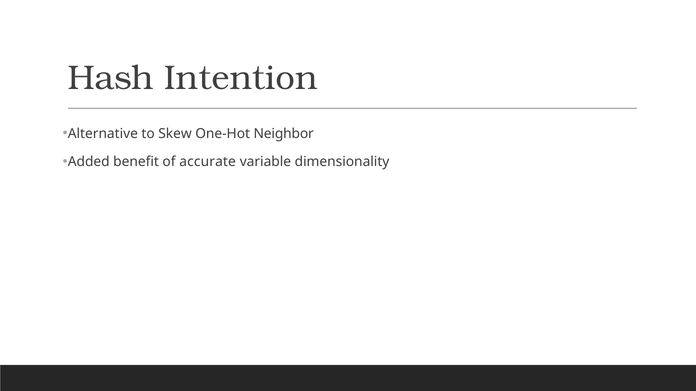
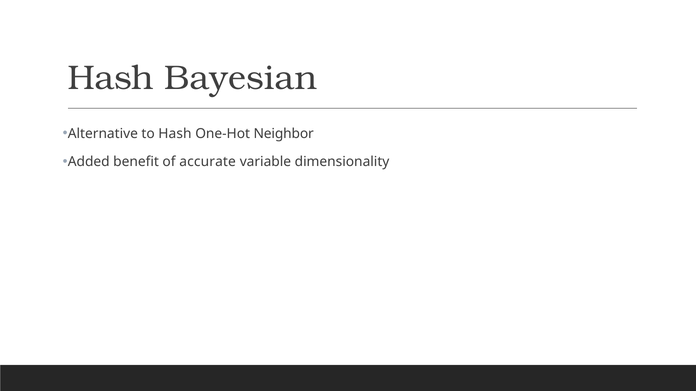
Intention: Intention -> Bayesian
to Skew: Skew -> Hash
